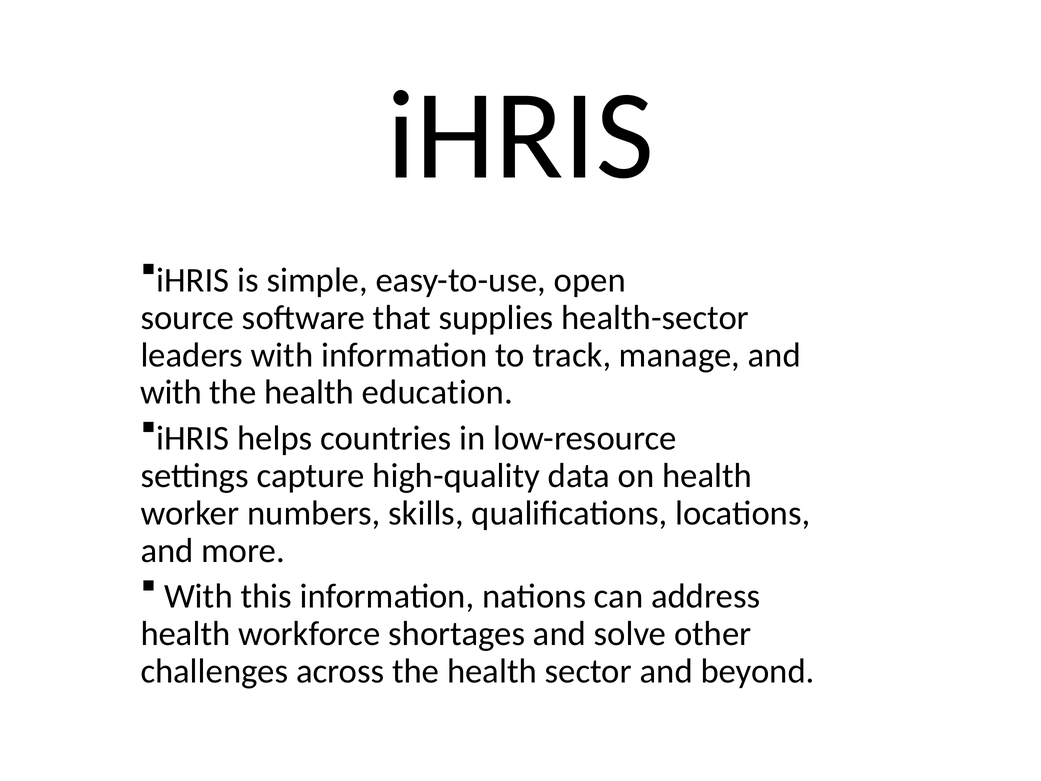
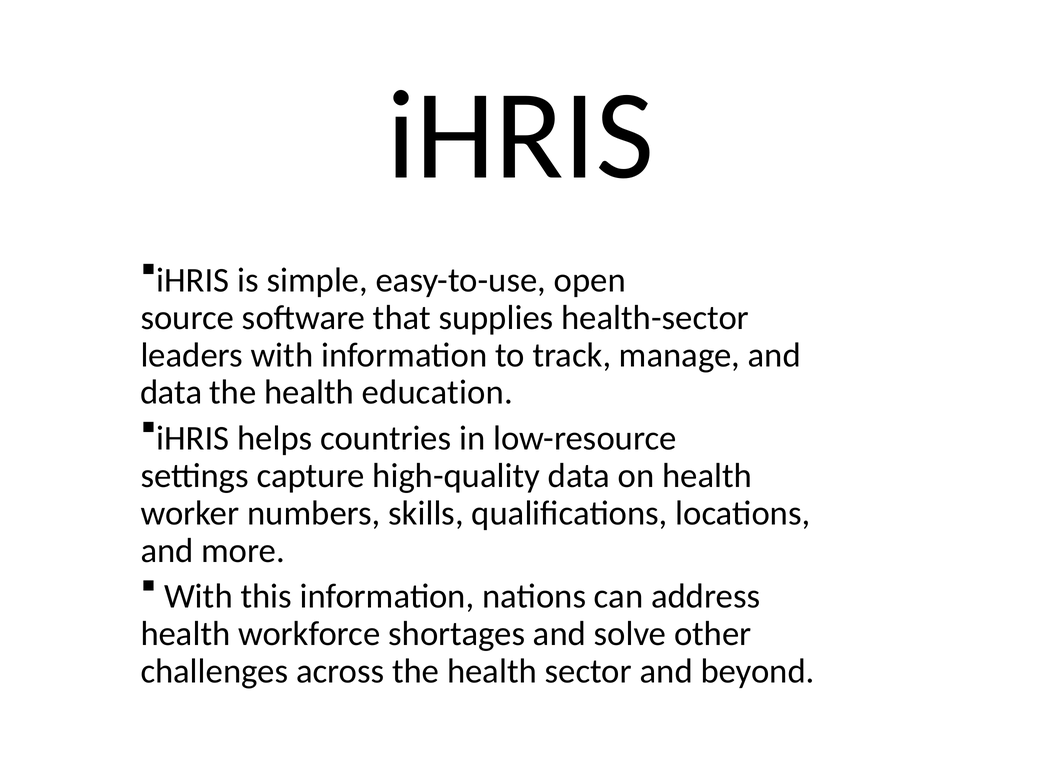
with at (171, 392): with -> data
